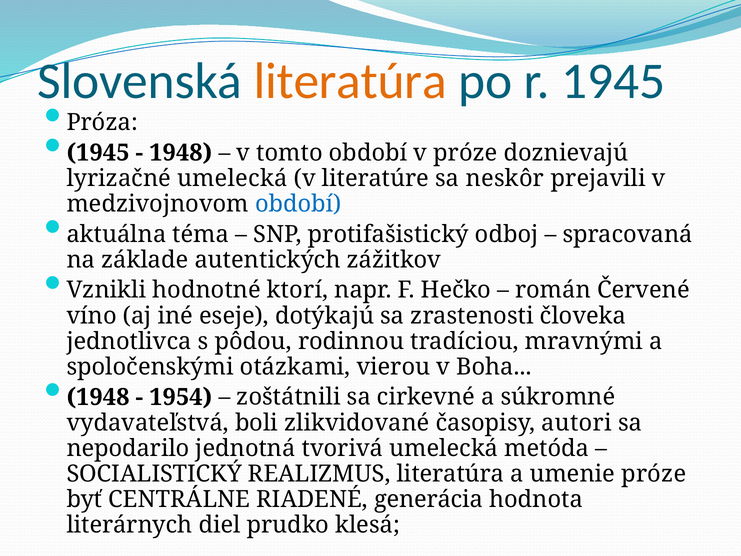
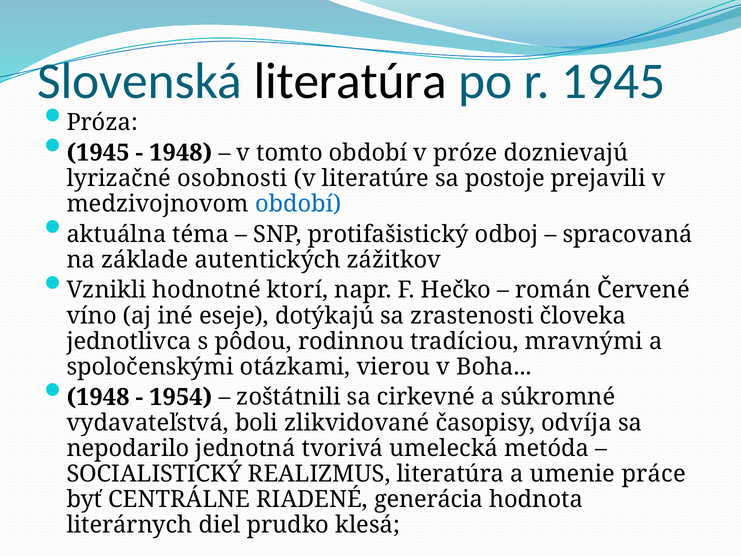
literatúra at (350, 81) colour: orange -> black
lyrizačné umelecká: umelecká -> osobnosti
neskôr: neskôr -> postoje
autori: autori -> odvíja
umenie próze: próze -> práce
